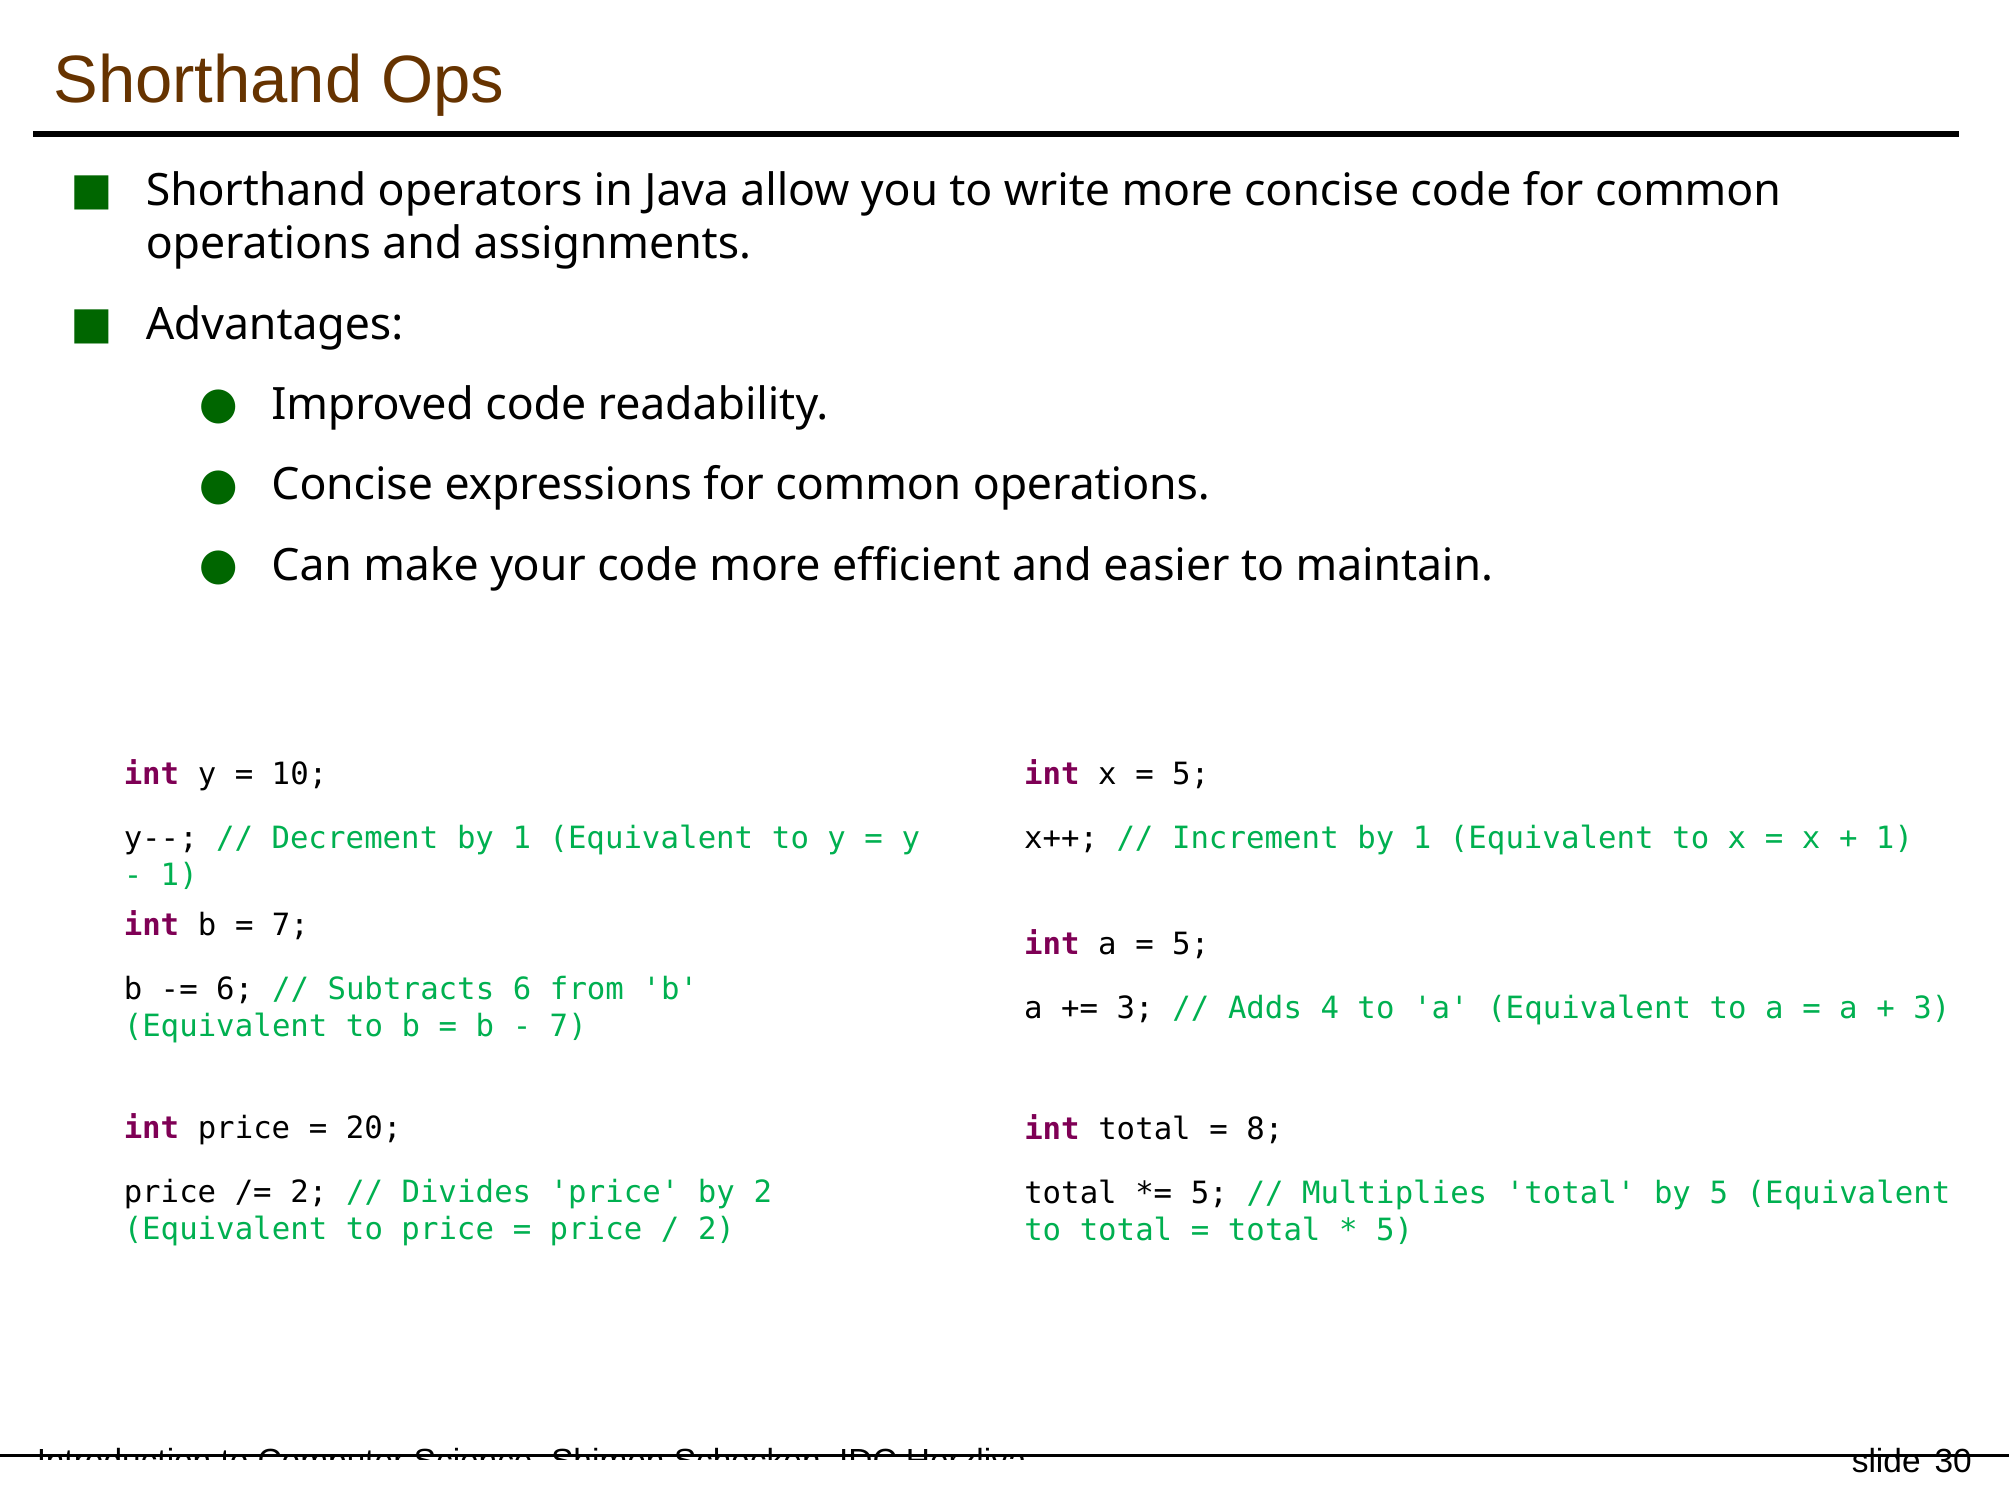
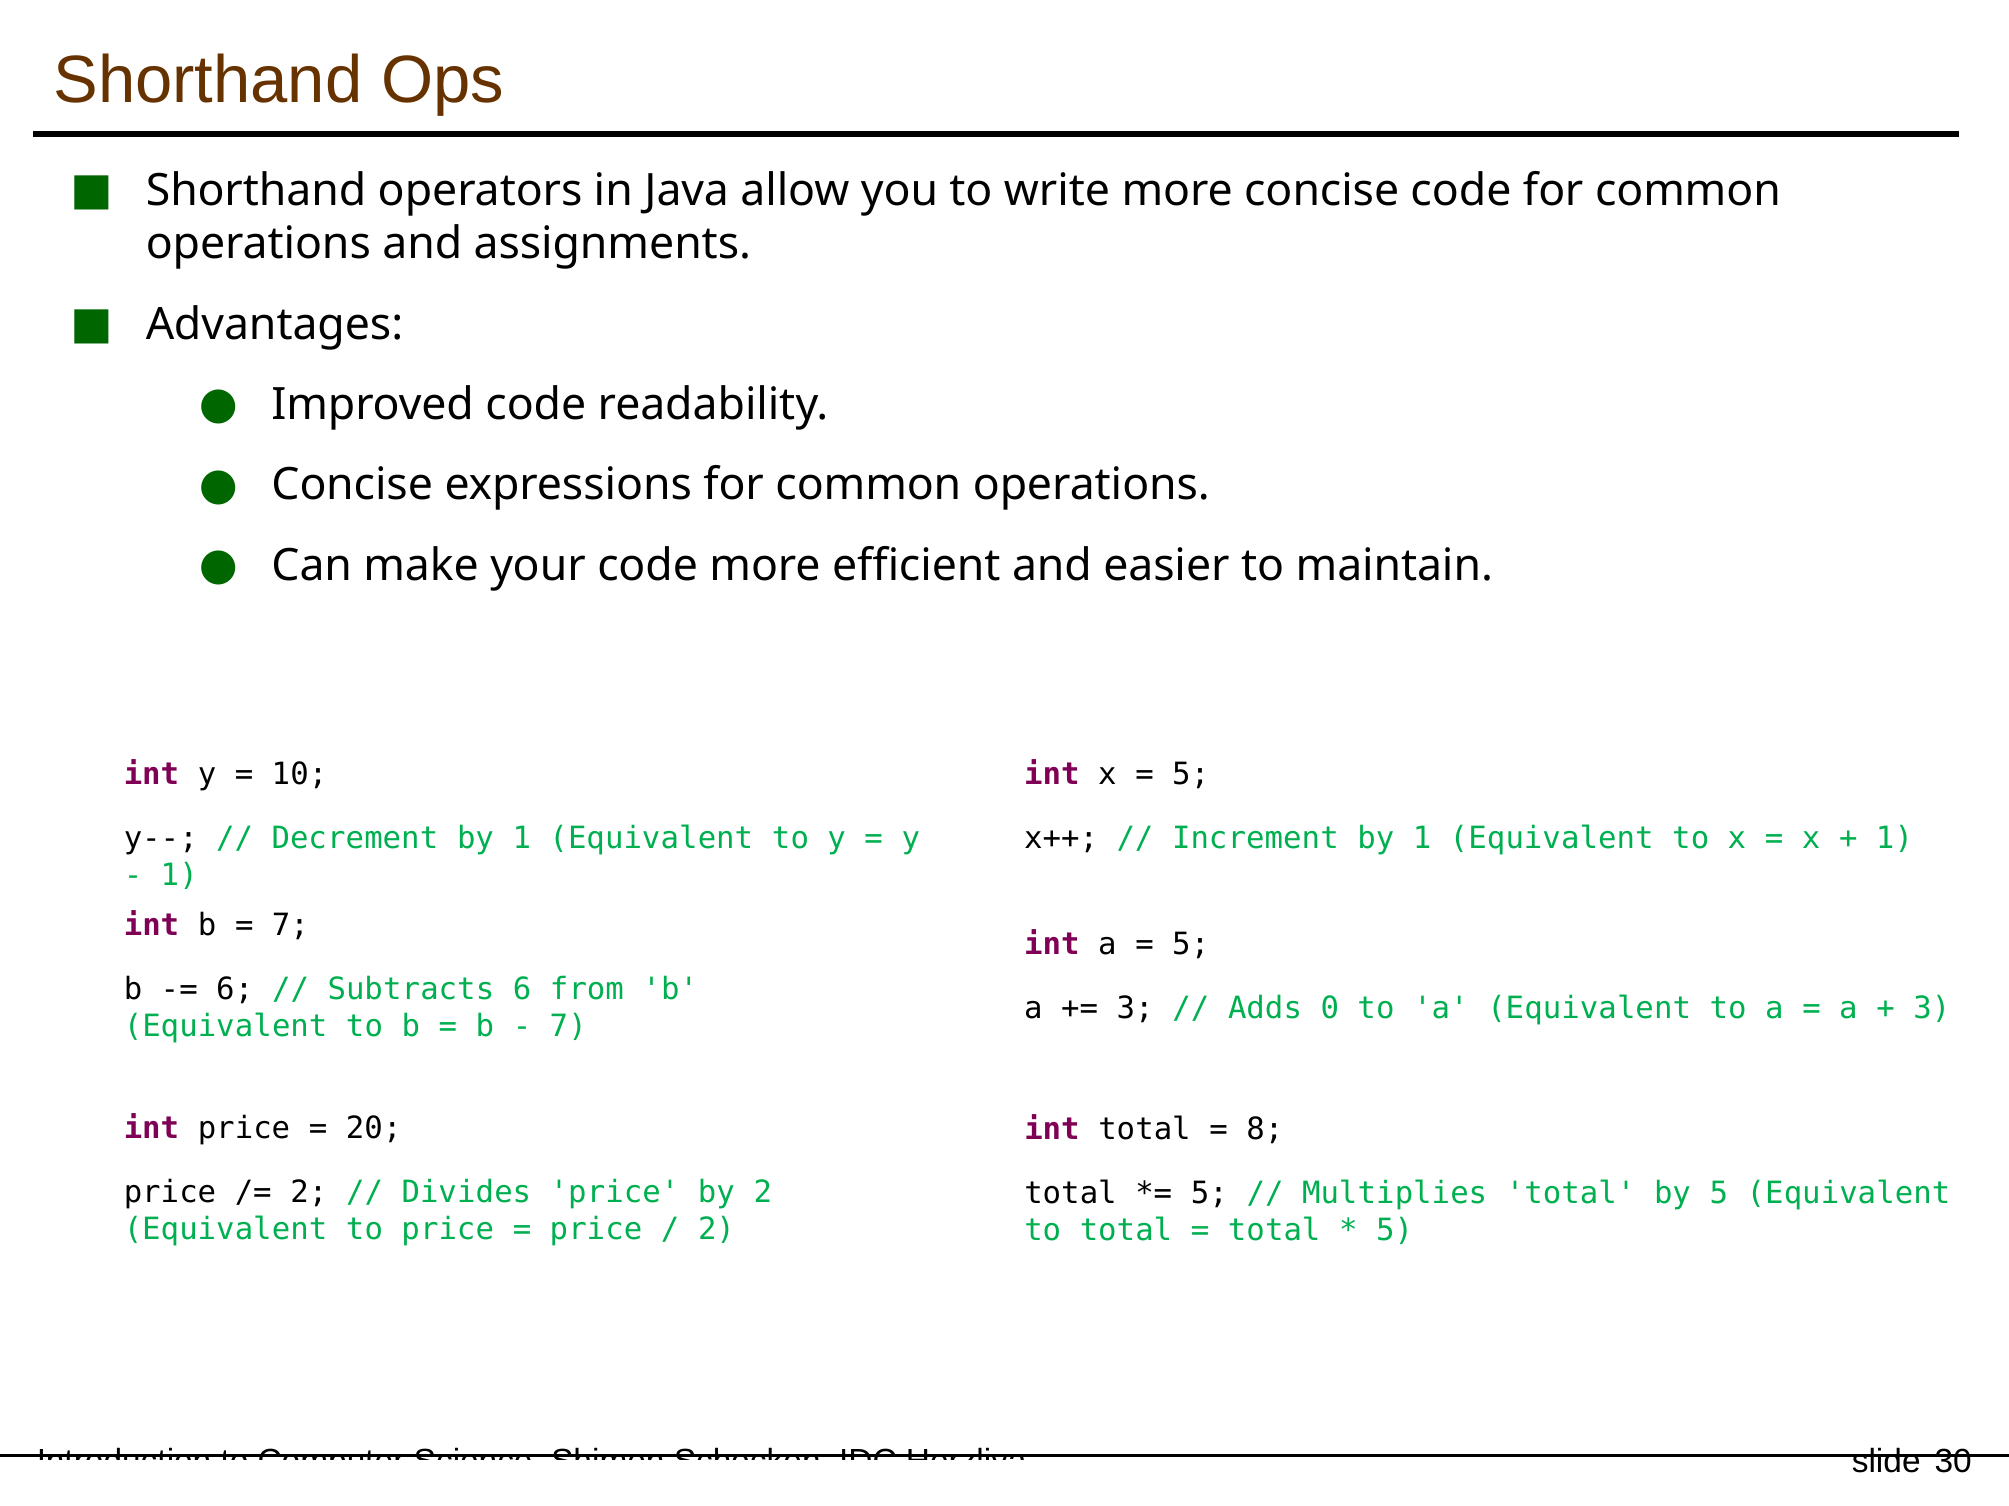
4: 4 -> 0
